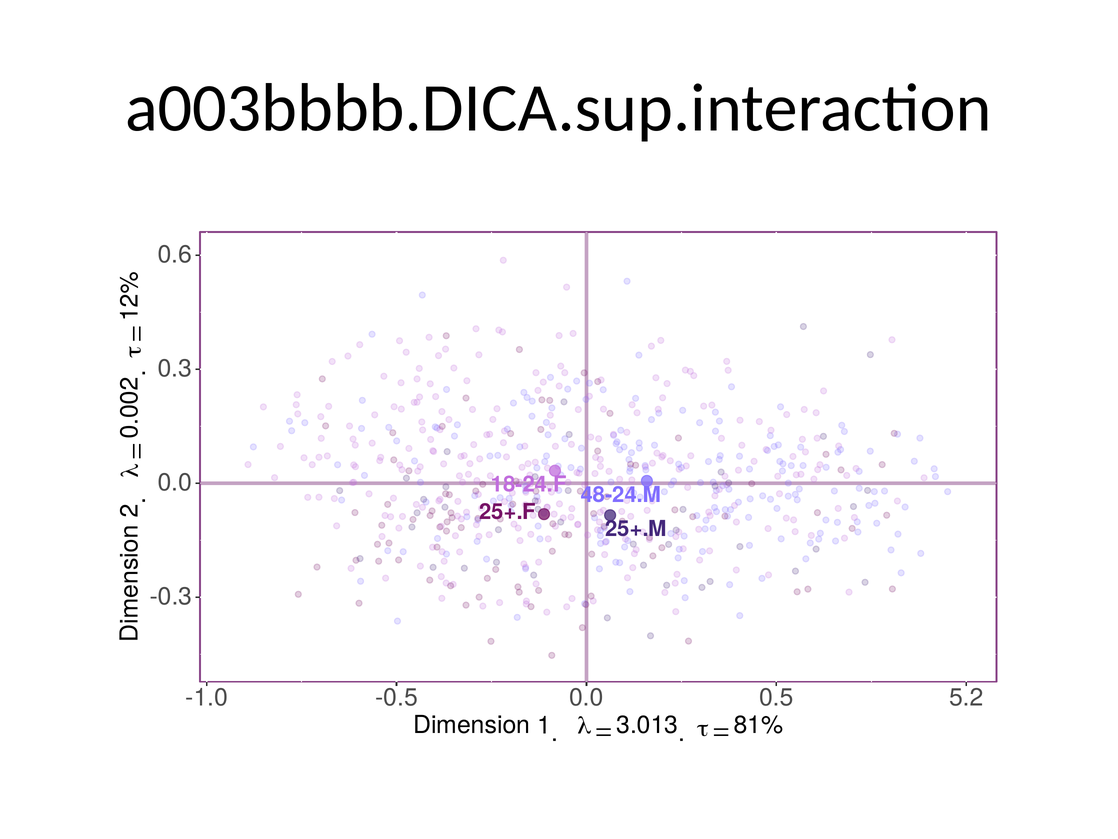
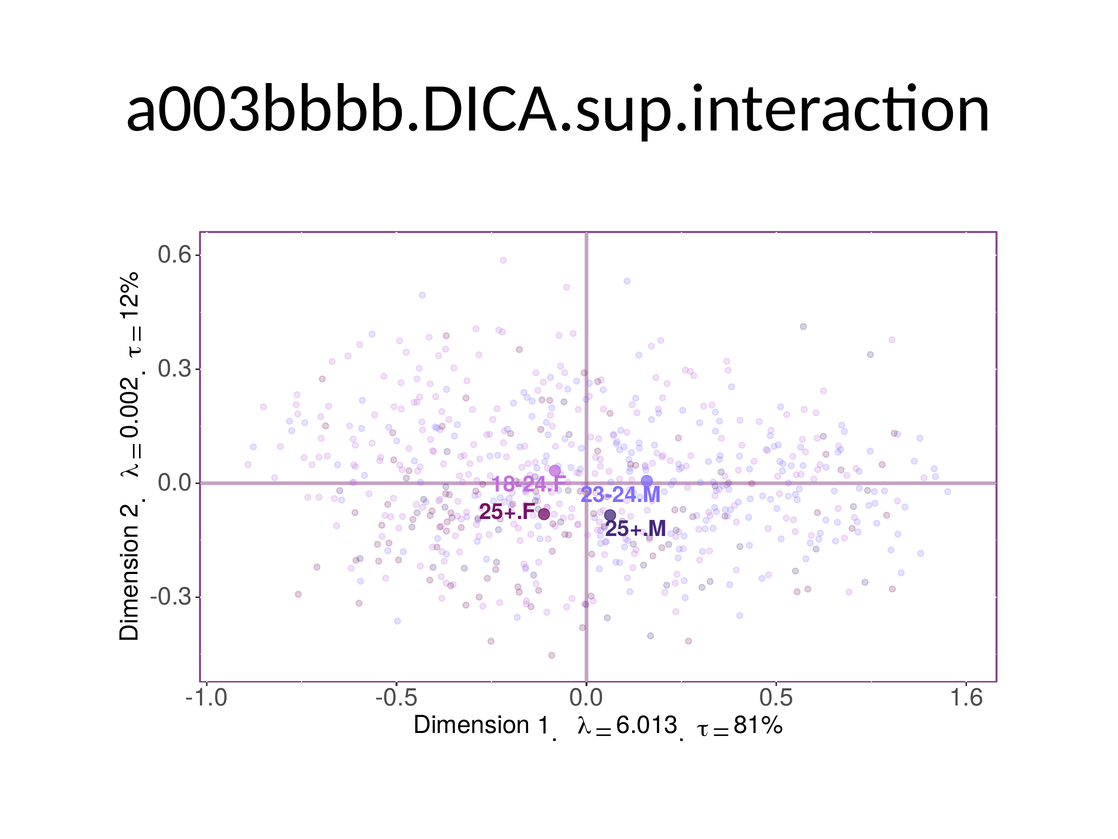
48-24.M: 48-24.M -> 23-24.M
5.2: 5.2 -> 1.6
3.013: 3.013 -> 6.013
